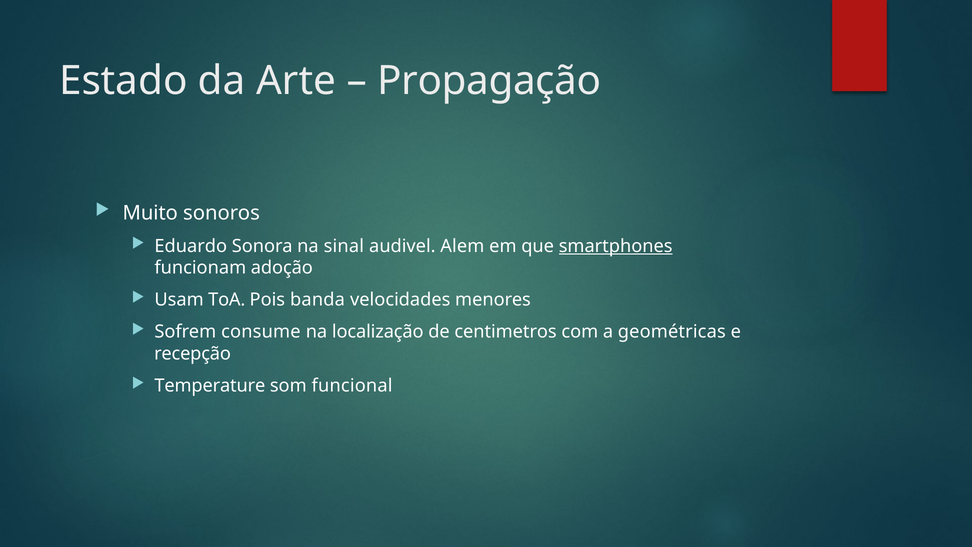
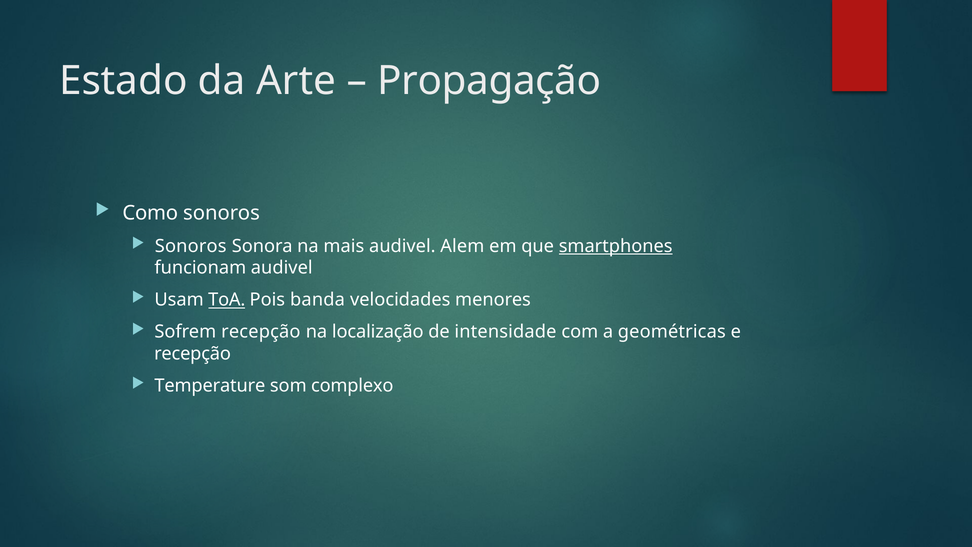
Muito: Muito -> Como
Eduardo at (191, 246): Eduardo -> Sonoros
sinal: sinal -> mais
funcionam adoção: adoção -> audivel
ToA underline: none -> present
Sofrem consume: consume -> recepção
centimetros: centimetros -> intensidade
funcional: funcional -> complexo
